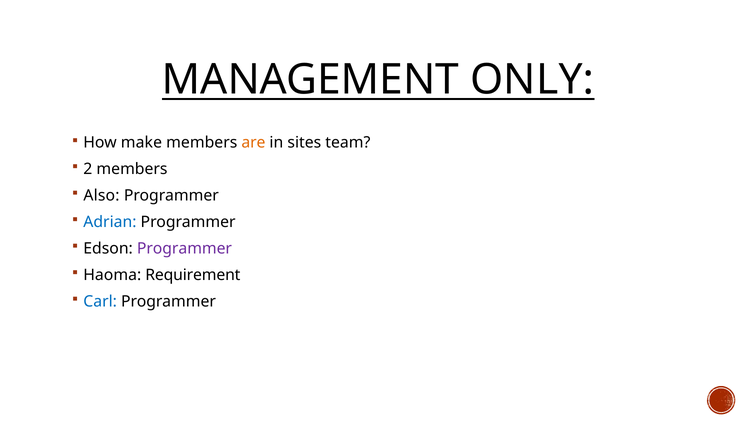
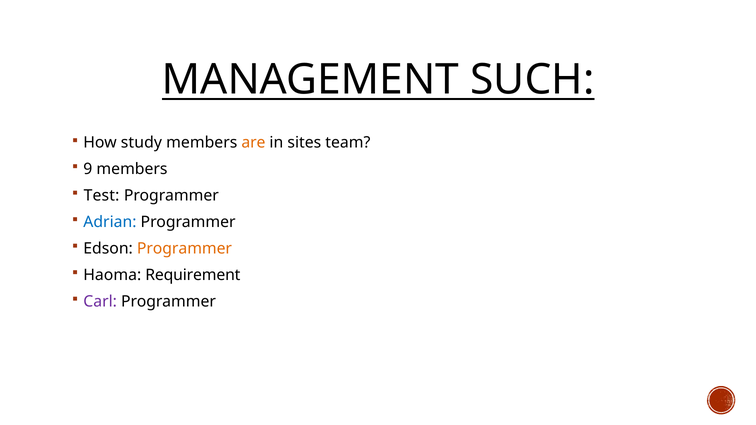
ONLY: ONLY -> SUCH
make: make -> study
2: 2 -> 9
Also: Also -> Test
Programmer at (184, 249) colour: purple -> orange
Carl colour: blue -> purple
